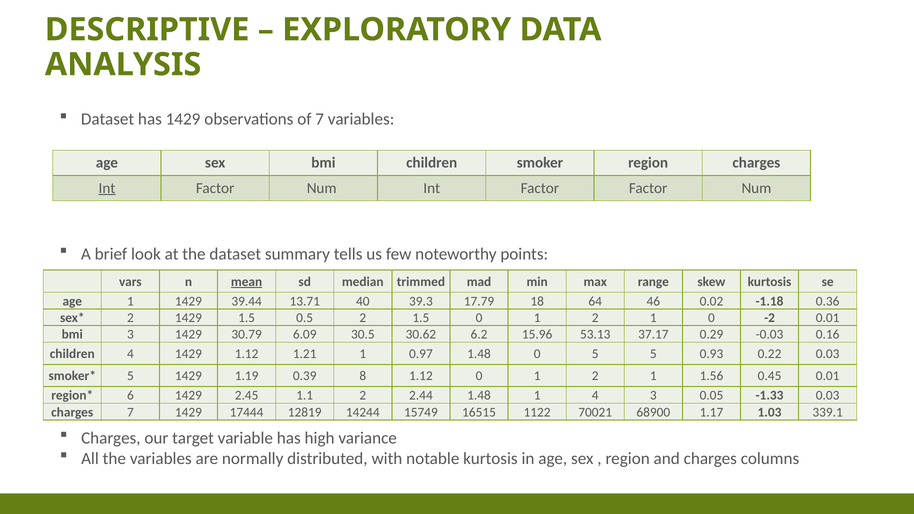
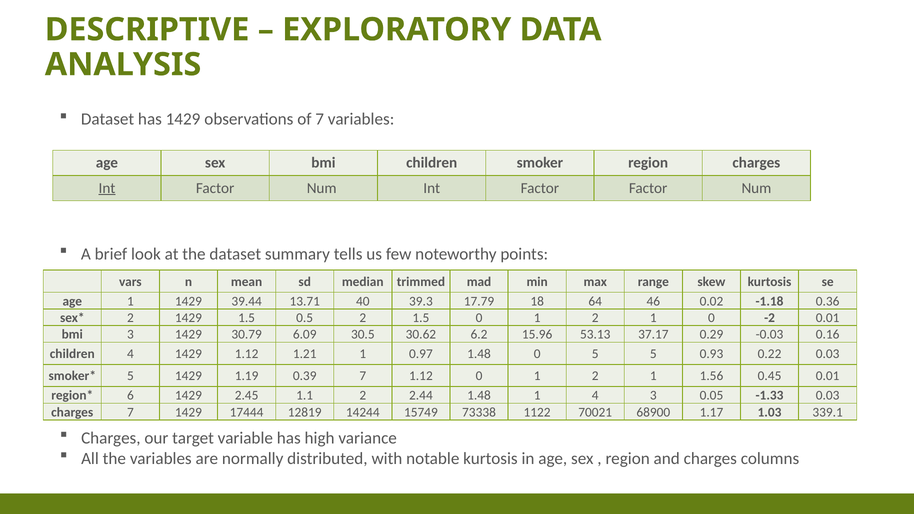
mean underline: present -> none
0.39 8: 8 -> 7
16515: 16515 -> 73338
